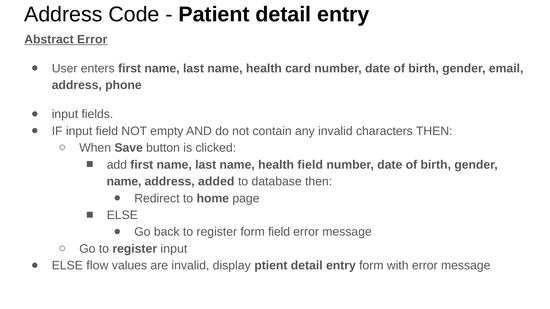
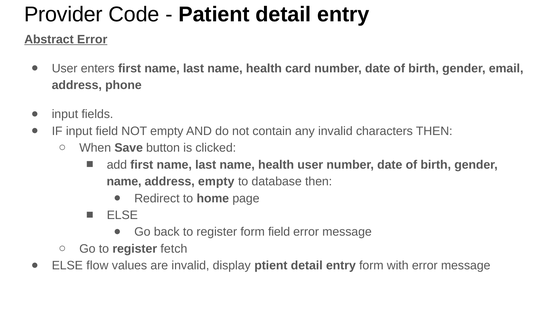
Address at (63, 15): Address -> Provider
health field: field -> user
address added: added -> empty
register input: input -> fetch
